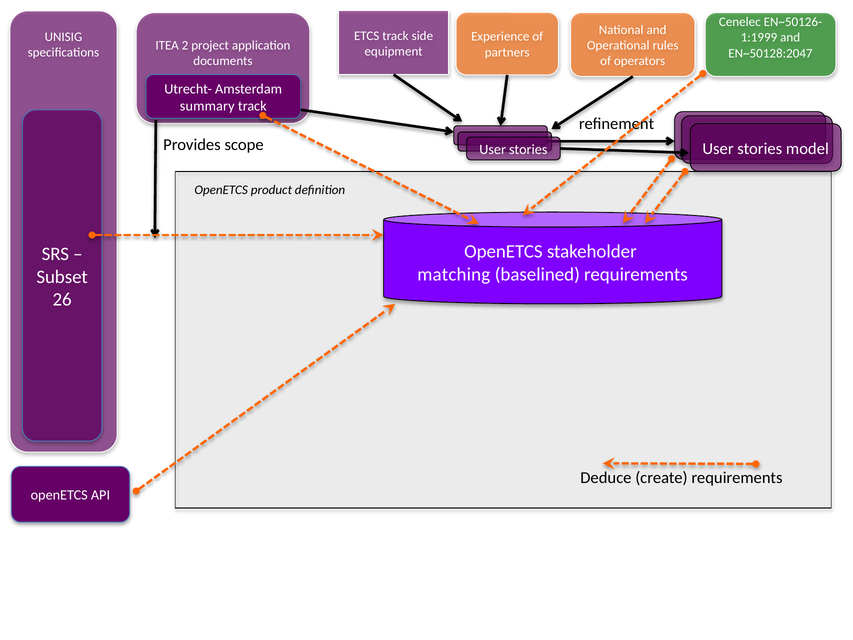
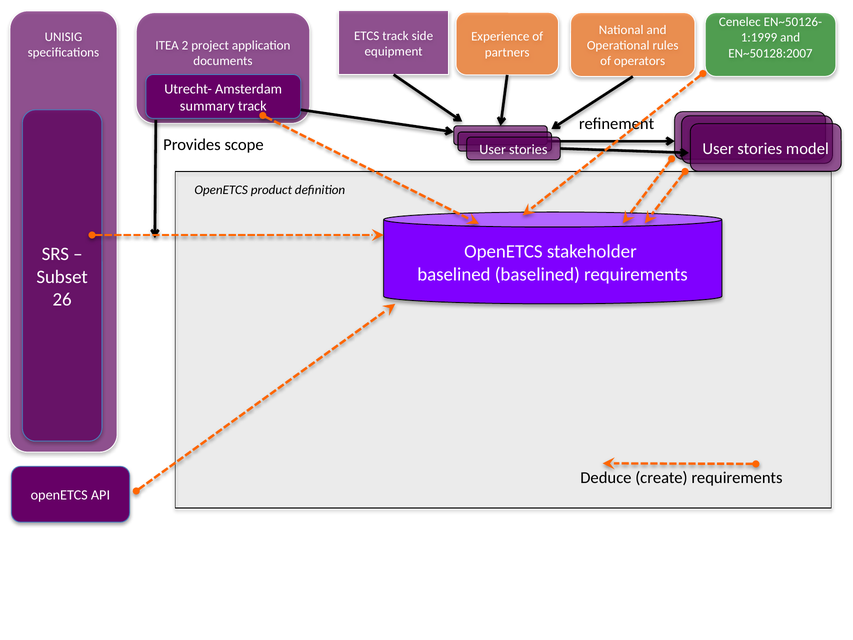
EN~50128:2047: EN~50128:2047 -> EN~50128:2007
matching at (454, 274): matching -> baselined
